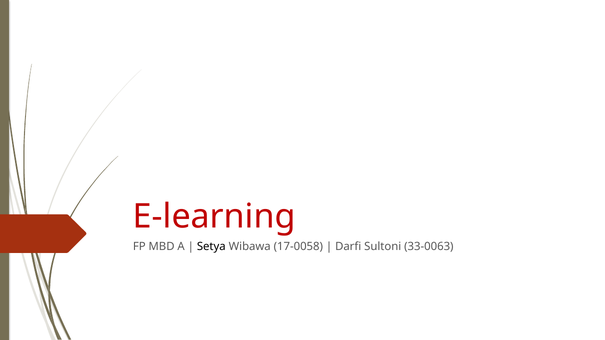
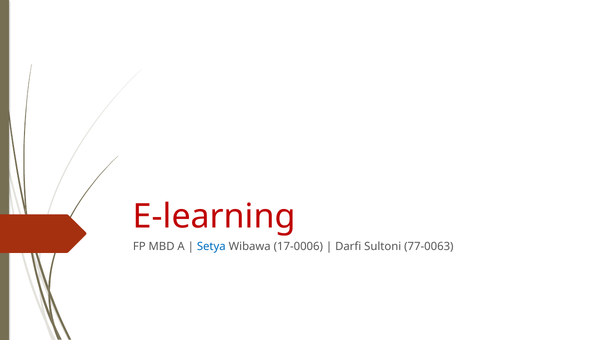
Setya colour: black -> blue
17-0058: 17-0058 -> 17-0006
33-0063: 33-0063 -> 77-0063
